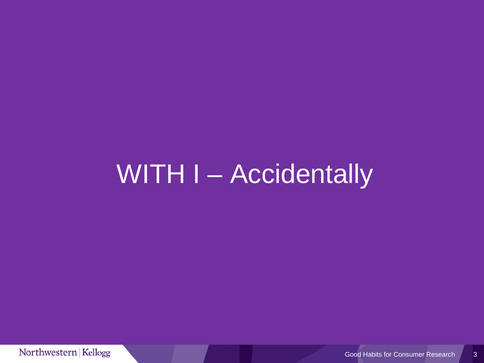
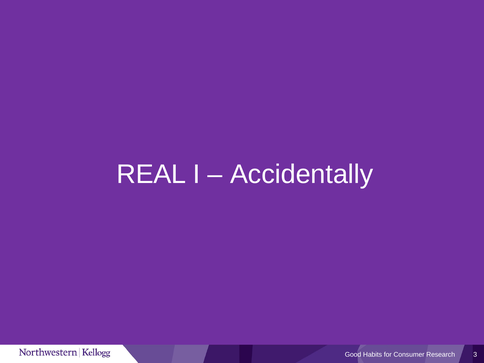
WITH: WITH -> REAL
